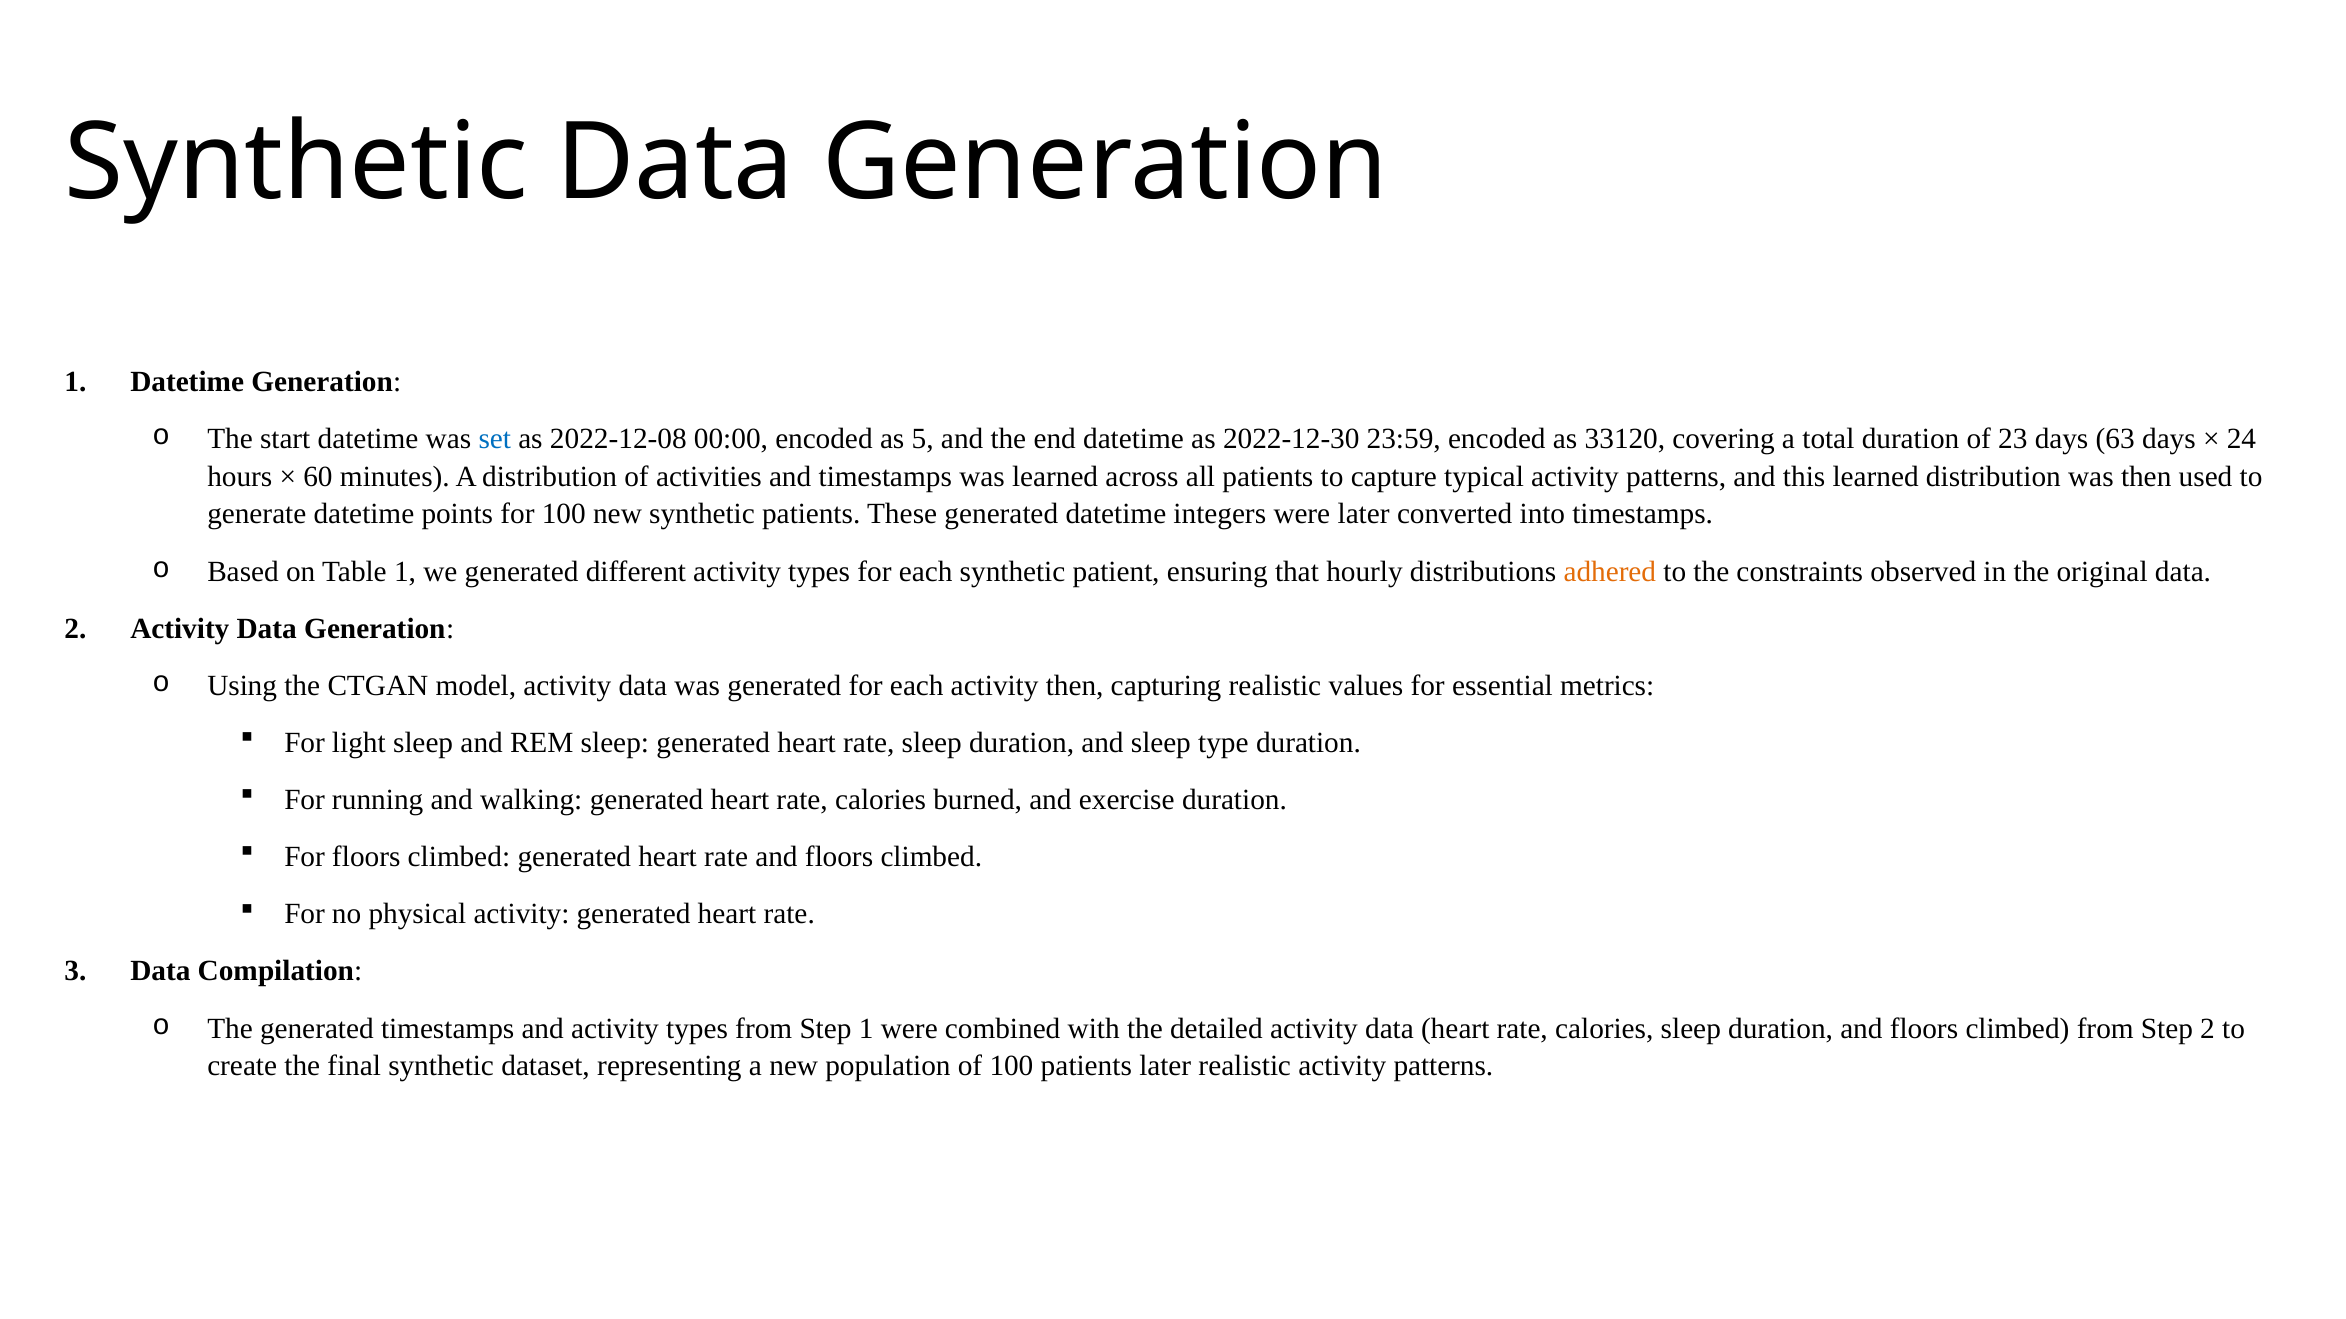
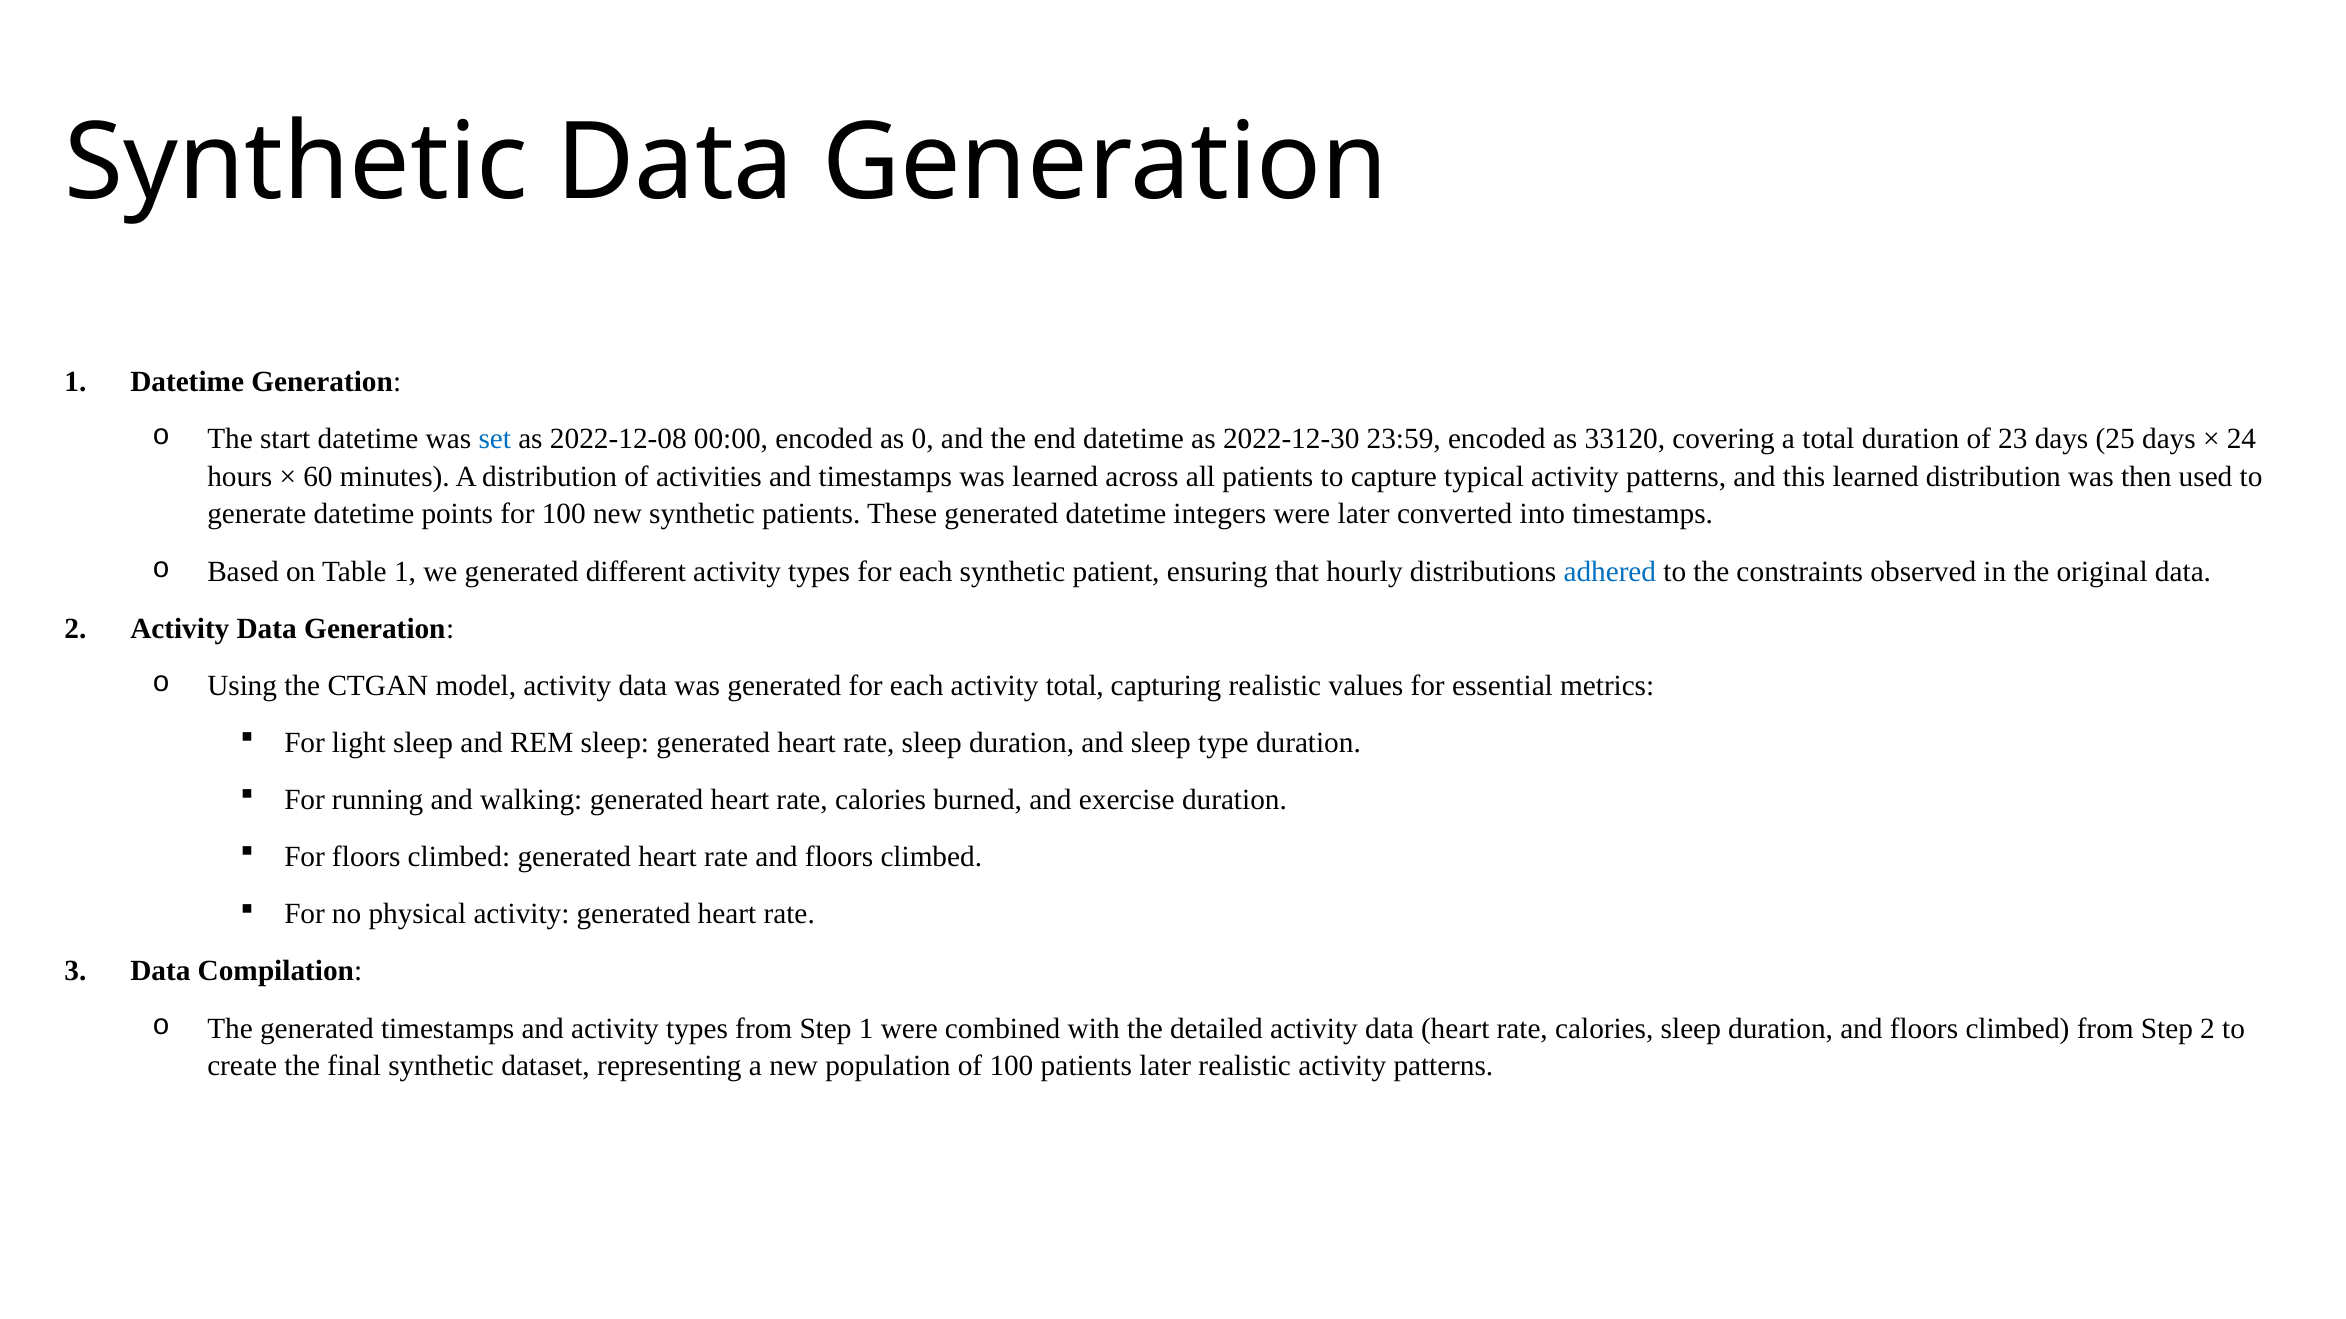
5: 5 -> 0
63: 63 -> 25
adhered colour: orange -> blue
activity then: then -> total
